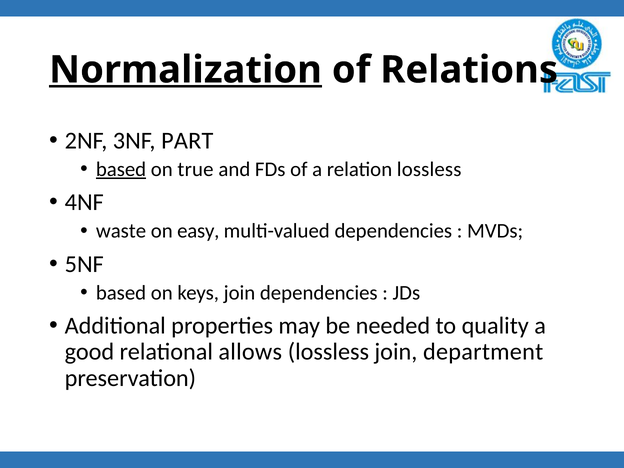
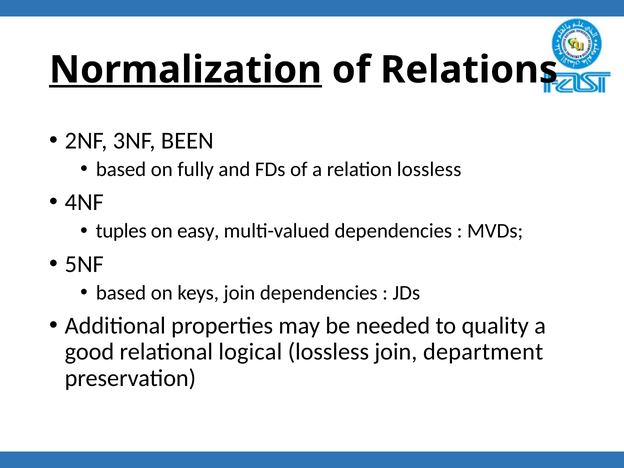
PART: PART -> BEEN
based at (121, 169) underline: present -> none
true: true -> fully
waste: waste -> tuples
allows: allows -> logical
